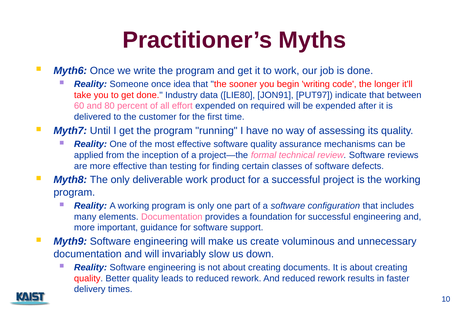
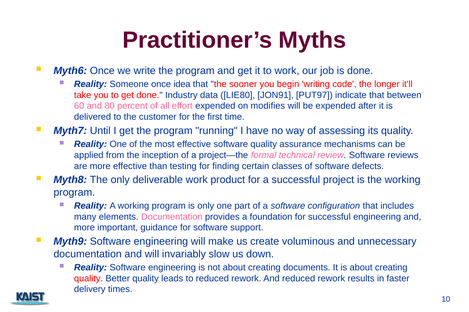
required: required -> modifies
